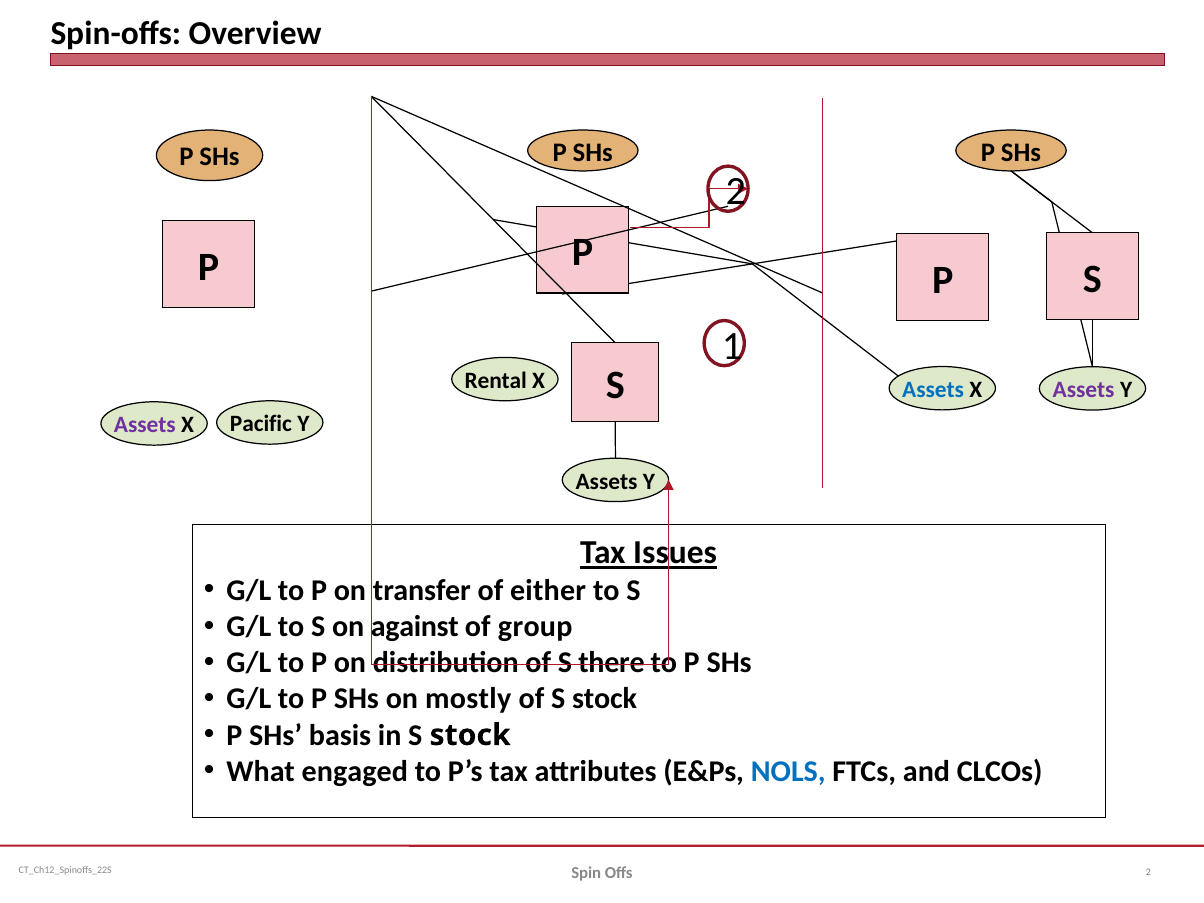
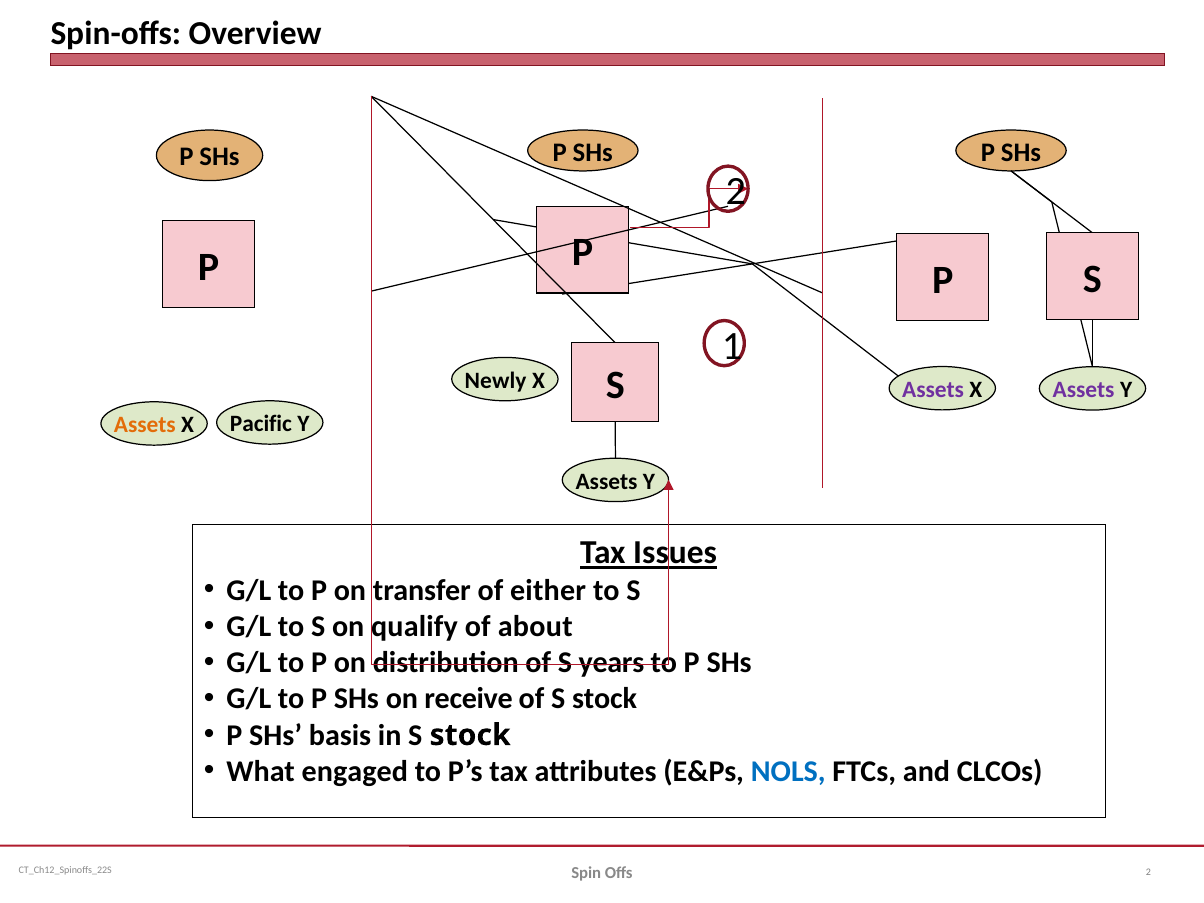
Rental: Rental -> Newly
Assets at (933, 390) colour: blue -> purple
Assets at (145, 425) colour: purple -> orange
against: against -> qualify
group: group -> about
there: there -> years
mostly: mostly -> receive
